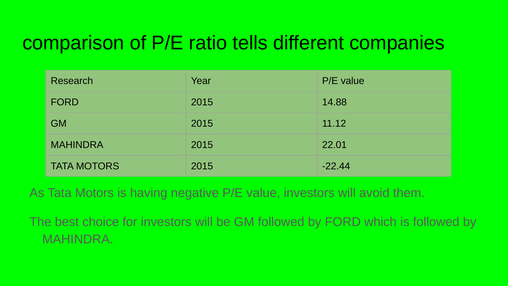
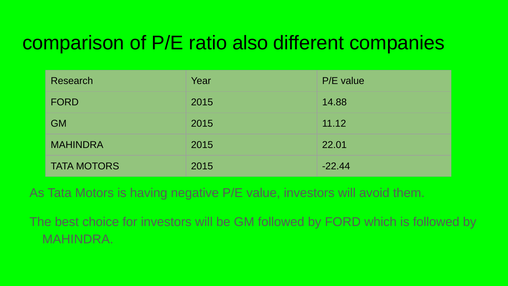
tells: tells -> also
